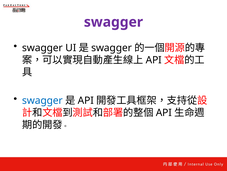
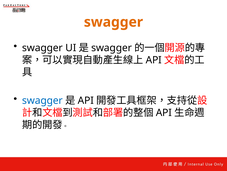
swagger at (113, 22) colour: purple -> orange
